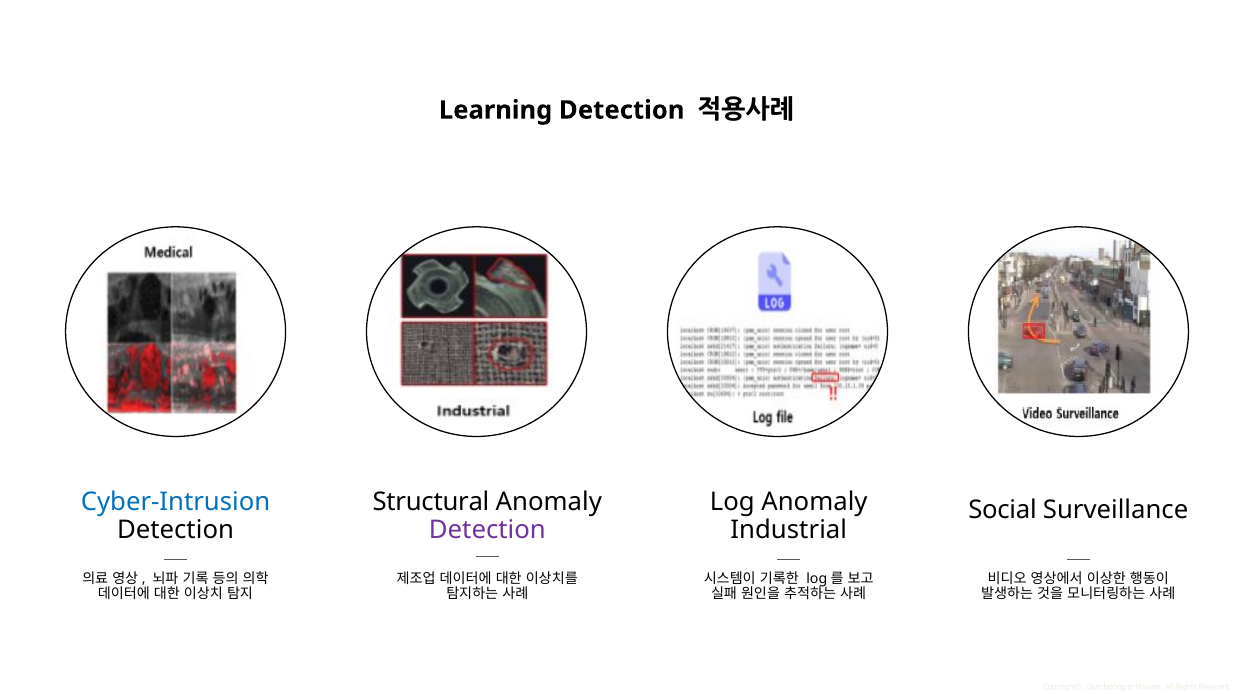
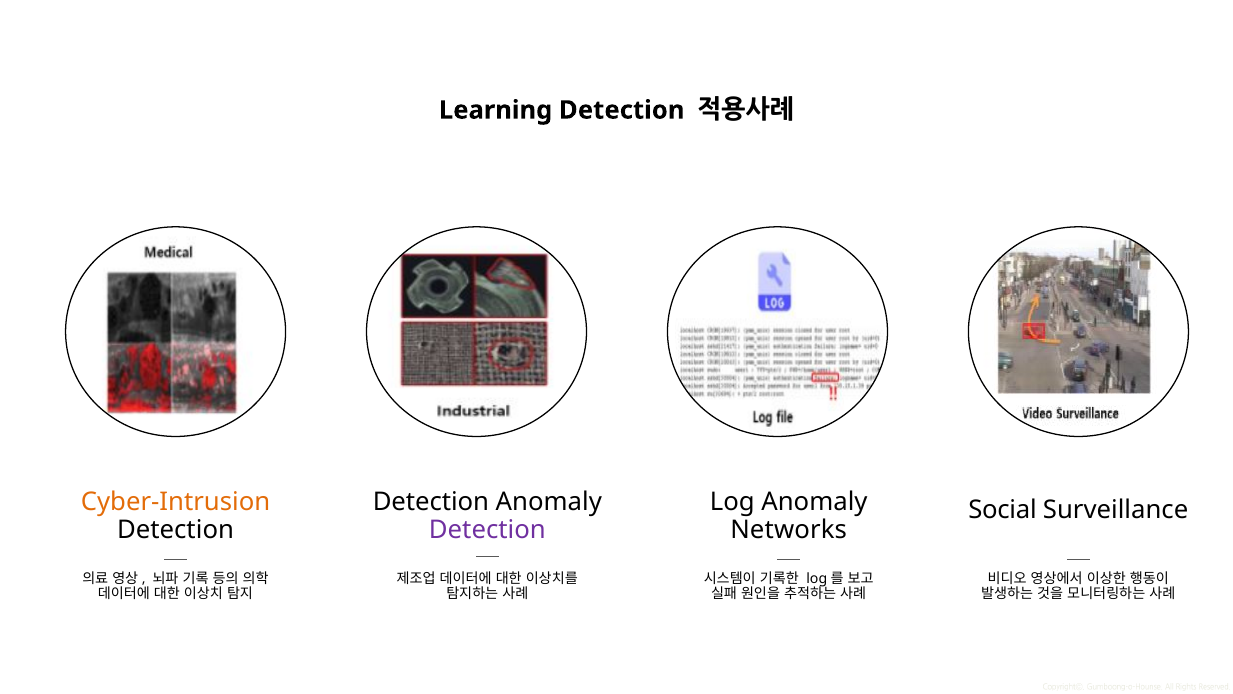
Cyber-Intrusion colour: blue -> orange
Structural at (431, 502): Structural -> Detection
Industrial: Industrial -> Networks
